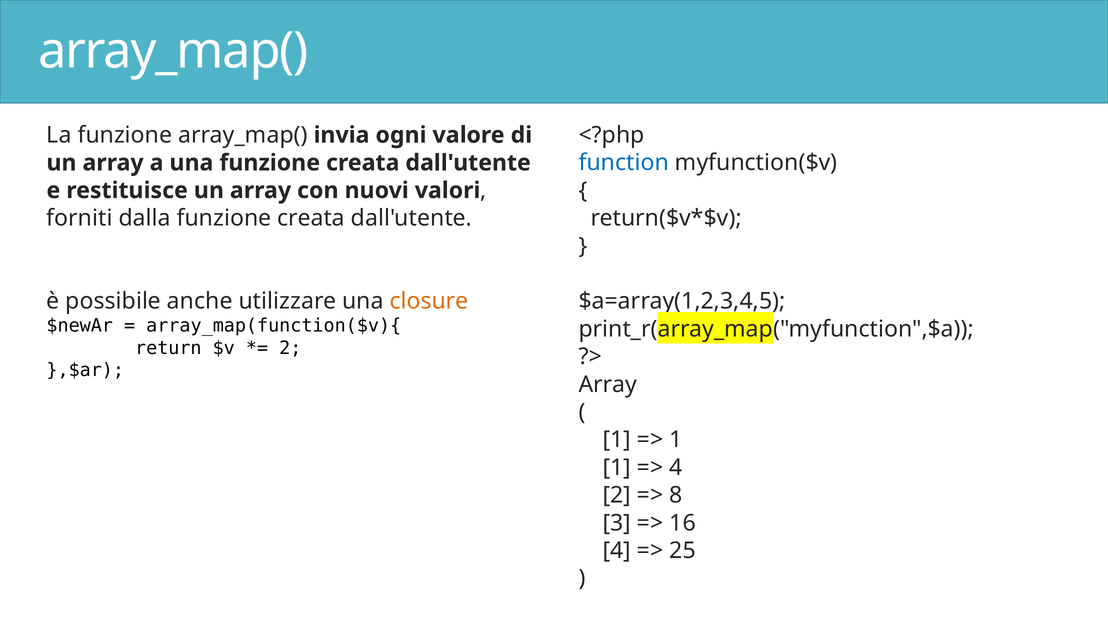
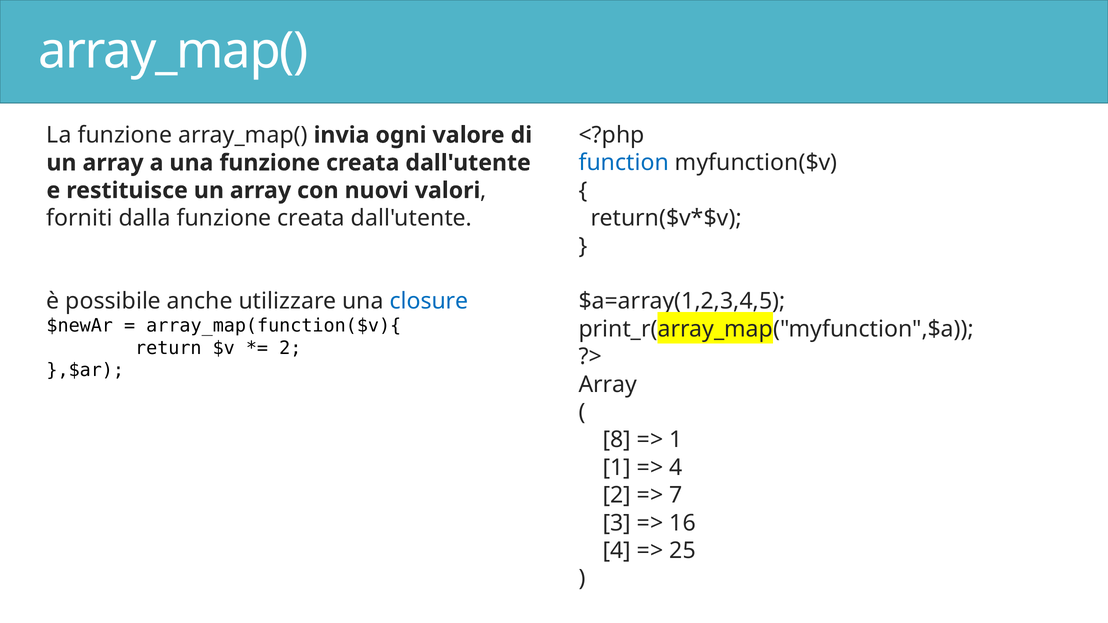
closure colour: orange -> blue
1 at (617, 440): 1 -> 8
8: 8 -> 7
